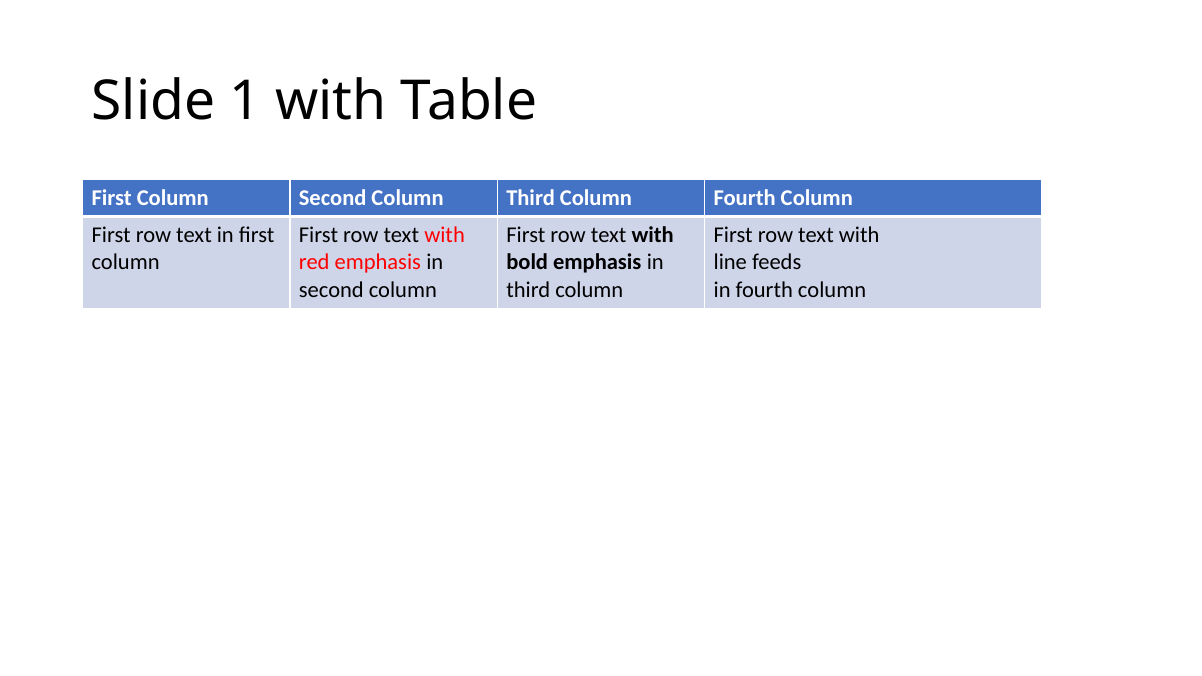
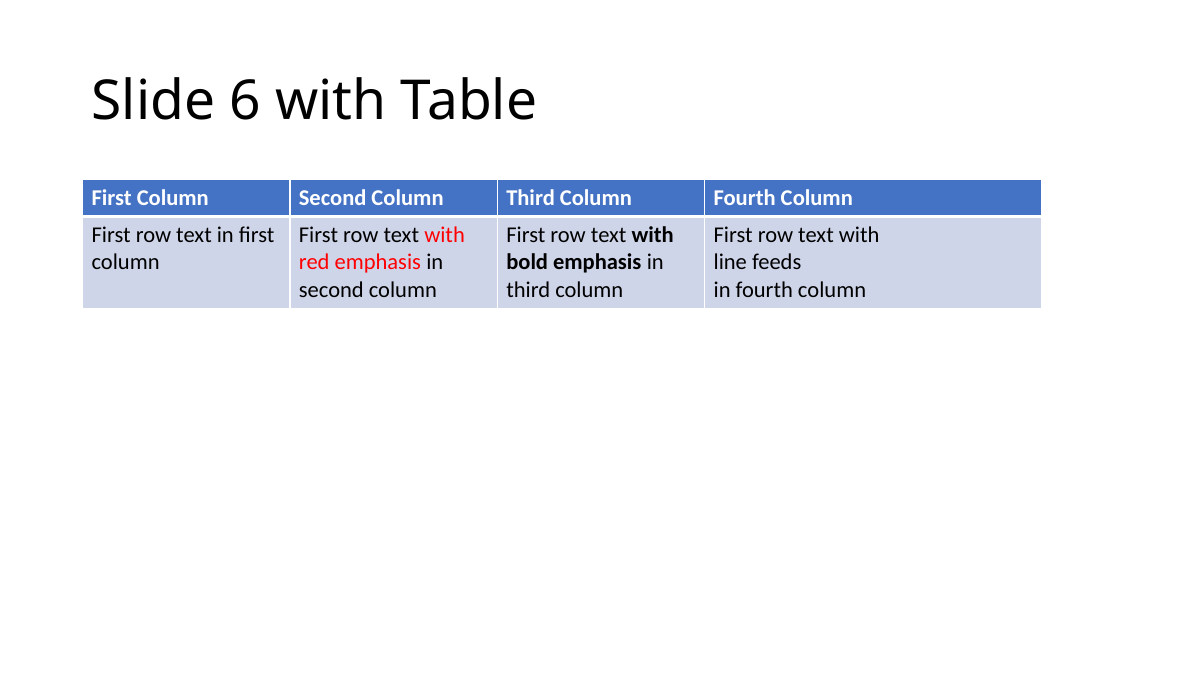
1: 1 -> 6
